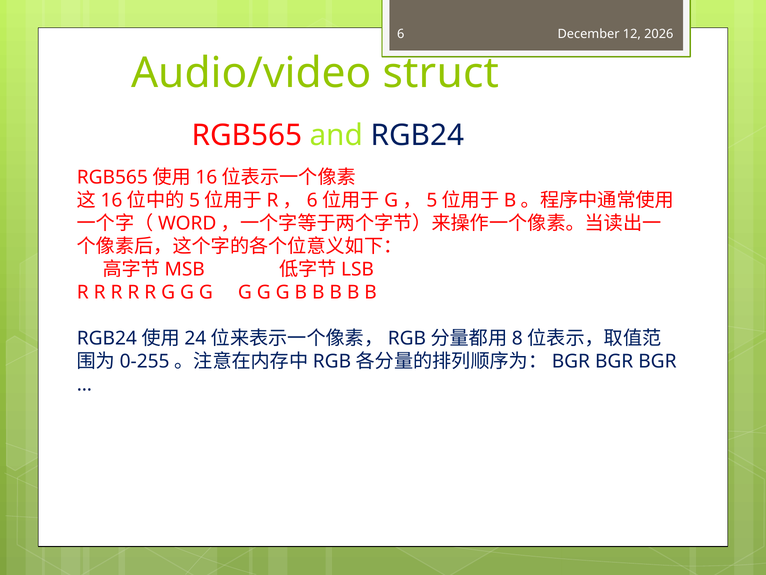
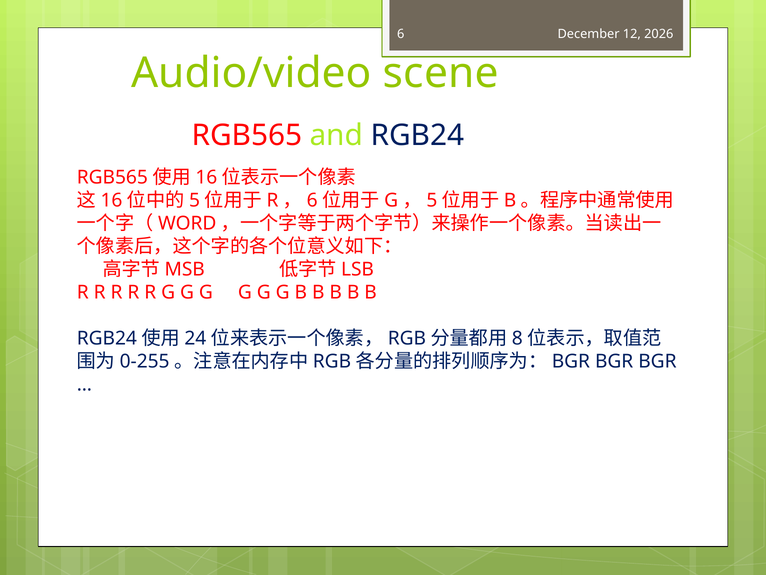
struct: struct -> scene
